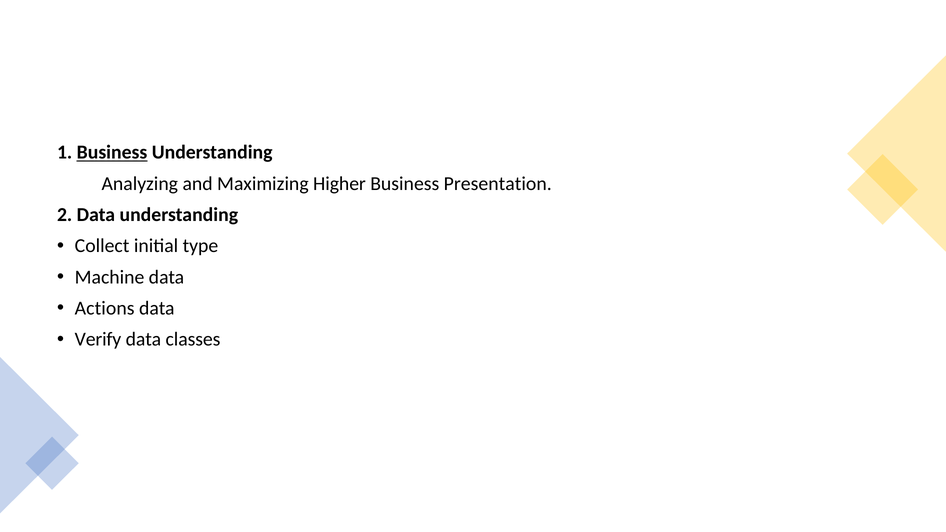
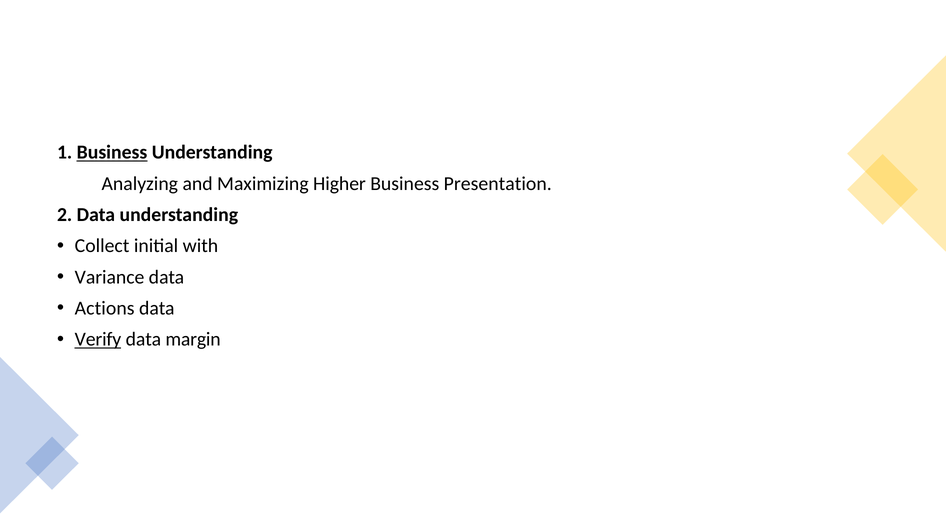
type: type -> with
Machine: Machine -> Variance
Verify underline: none -> present
classes: classes -> margin
